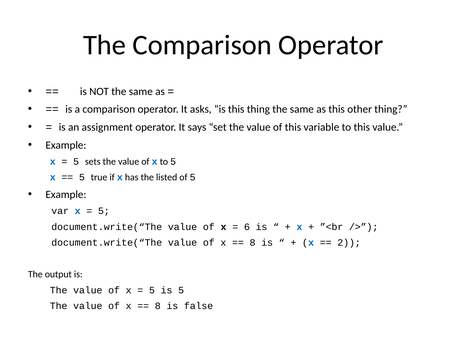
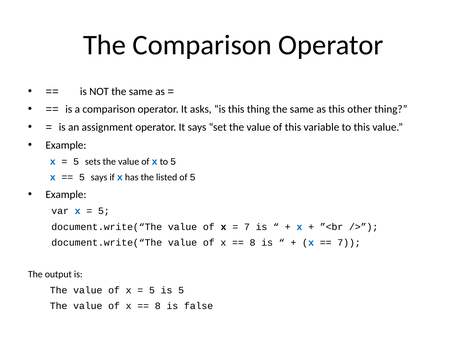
5 true: true -> says
6 at (247, 227): 6 -> 7
2 at (349, 243): 2 -> 7
